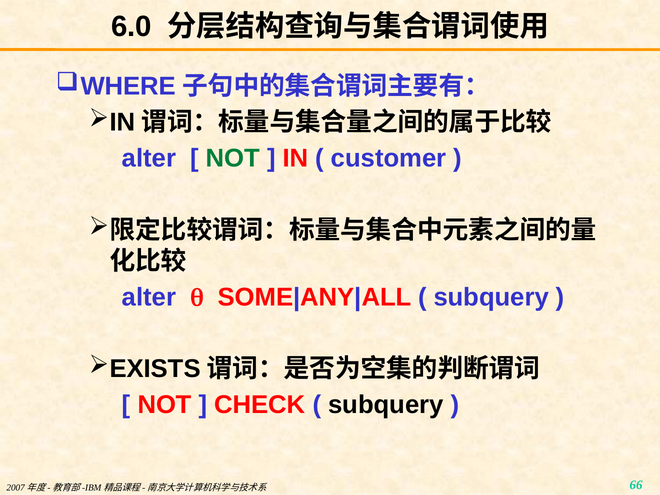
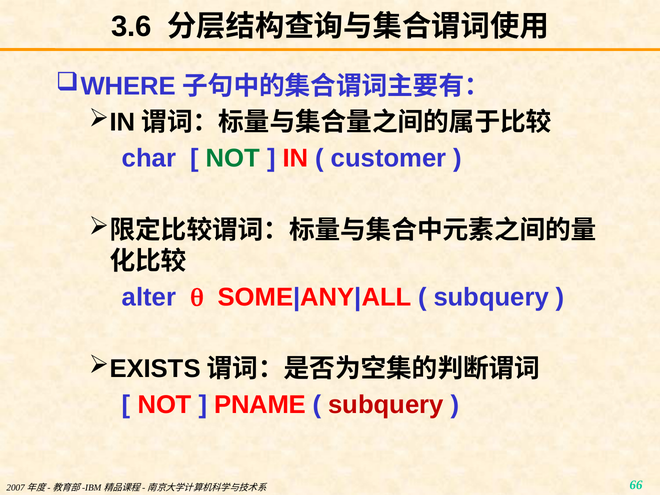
6.0: 6.0 -> 3.6
alter at (149, 158): alter -> char
CHECK: CHECK -> PNAME
subquery at (386, 405) colour: black -> red
